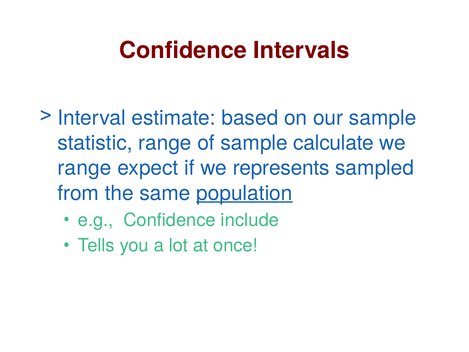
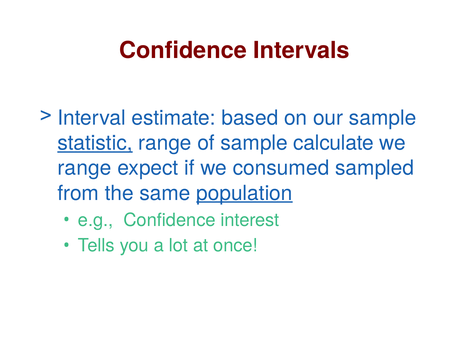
statistic underline: none -> present
represents: represents -> consumed
include: include -> interest
